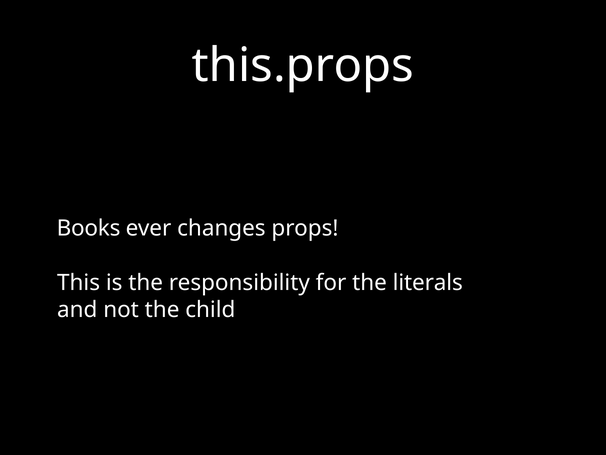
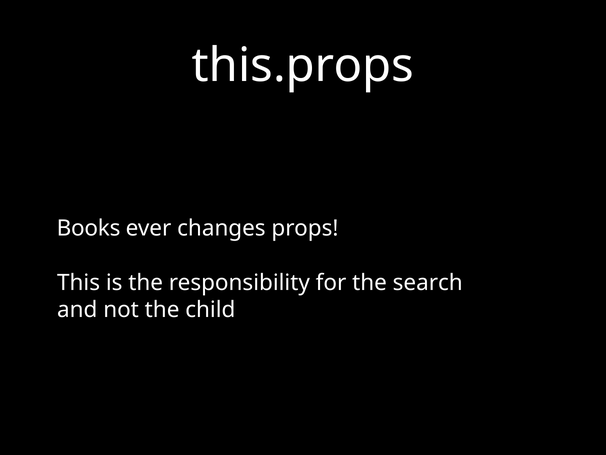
literals: literals -> search
